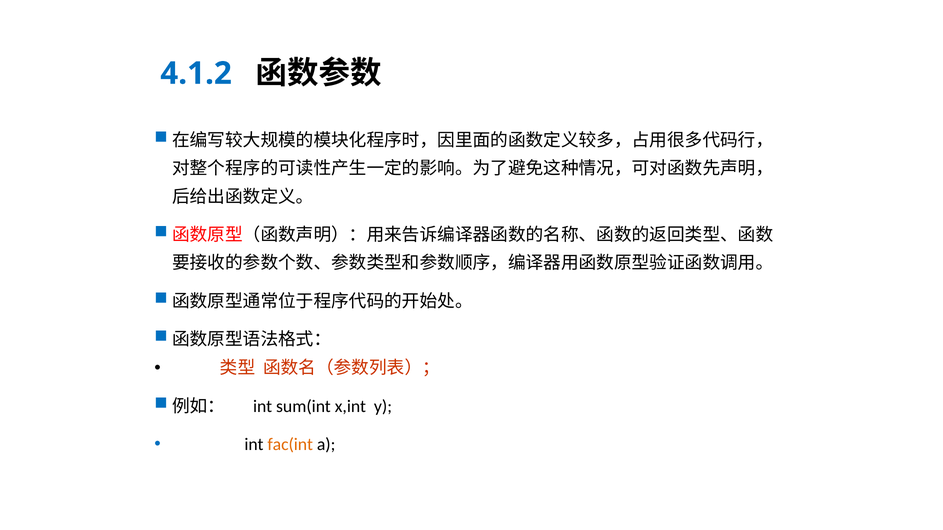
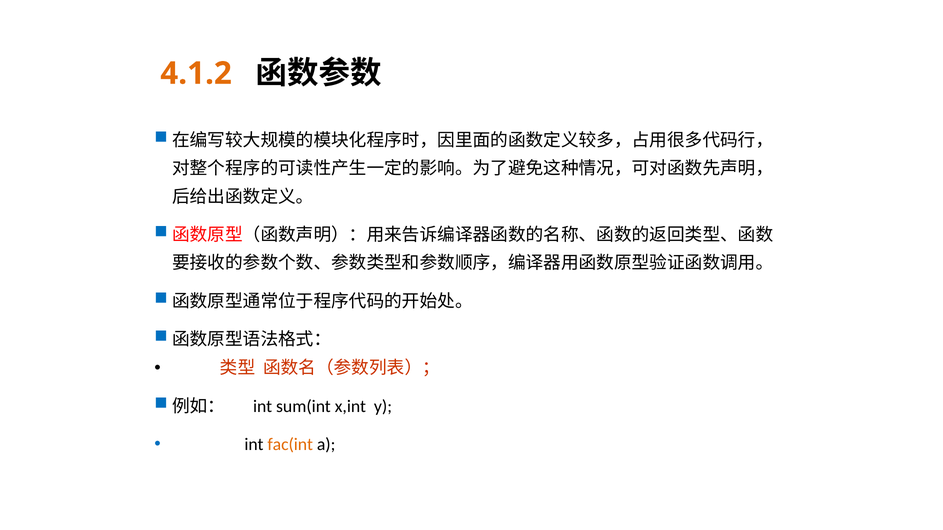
4.1.2 colour: blue -> orange
